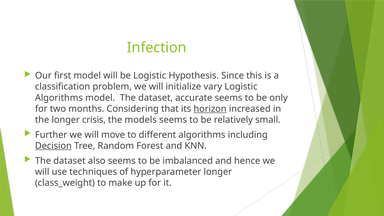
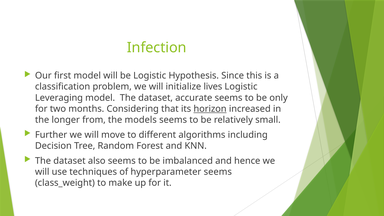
vary: vary -> lives
Algorithms at (59, 98): Algorithms -> Leveraging
crisis: crisis -> from
Decision underline: present -> none
hyperparameter longer: longer -> seems
